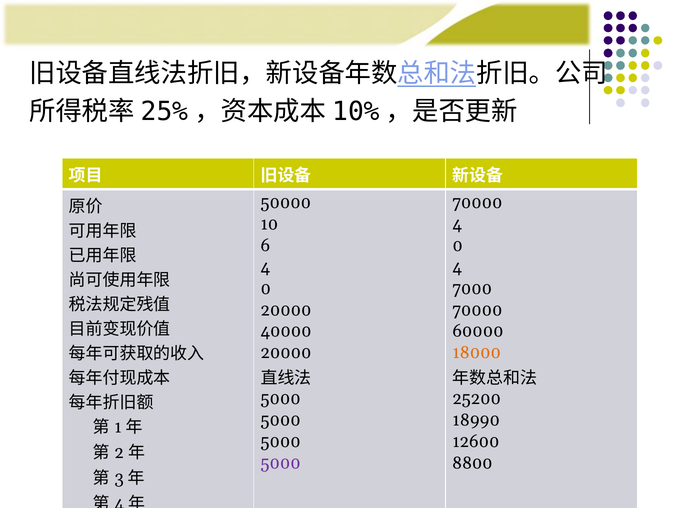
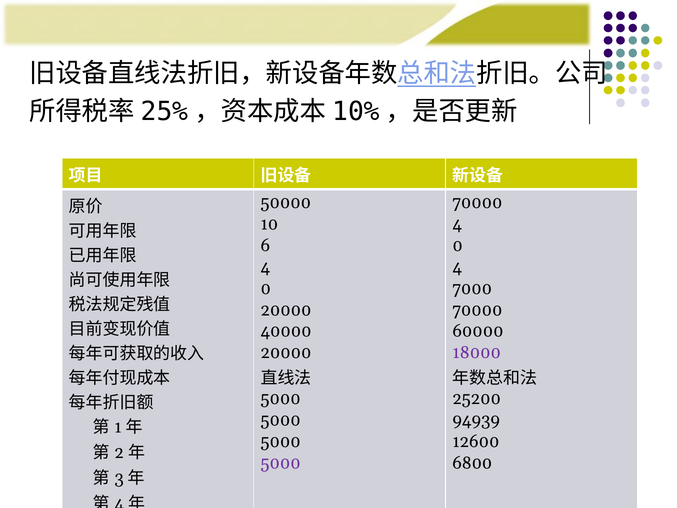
18000 colour: orange -> purple
18990: 18990 -> 94939
8800: 8800 -> 6800
